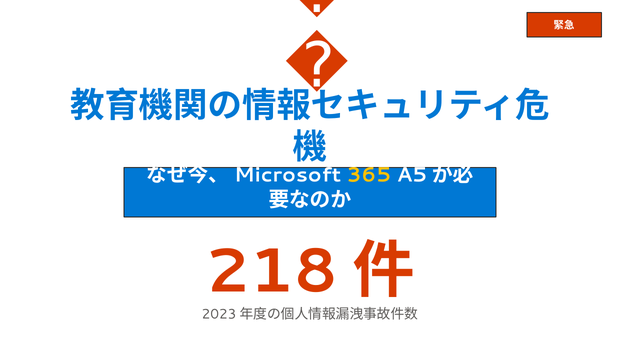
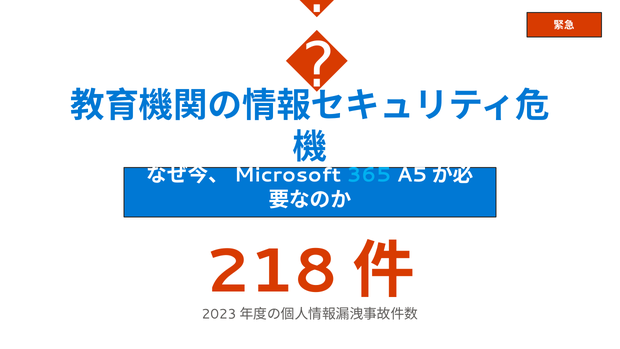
365 colour: yellow -> light blue
